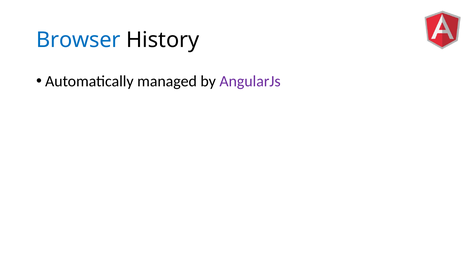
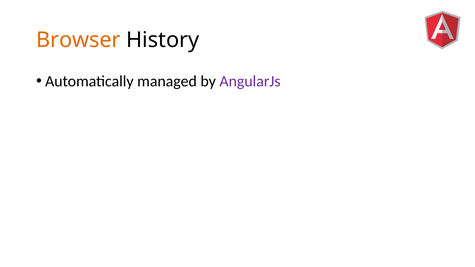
Browser colour: blue -> orange
